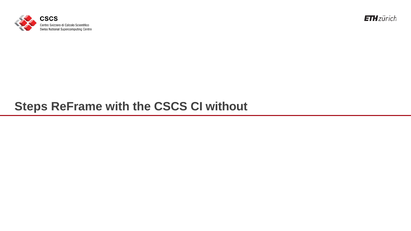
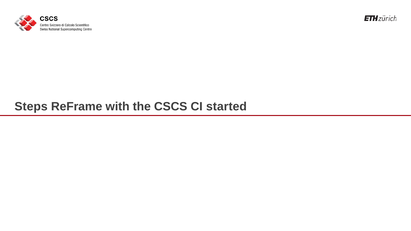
without: without -> started
